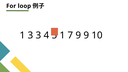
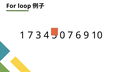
1 3: 3 -> 7
1 at (62, 35): 1 -> 0
7 9: 9 -> 6
